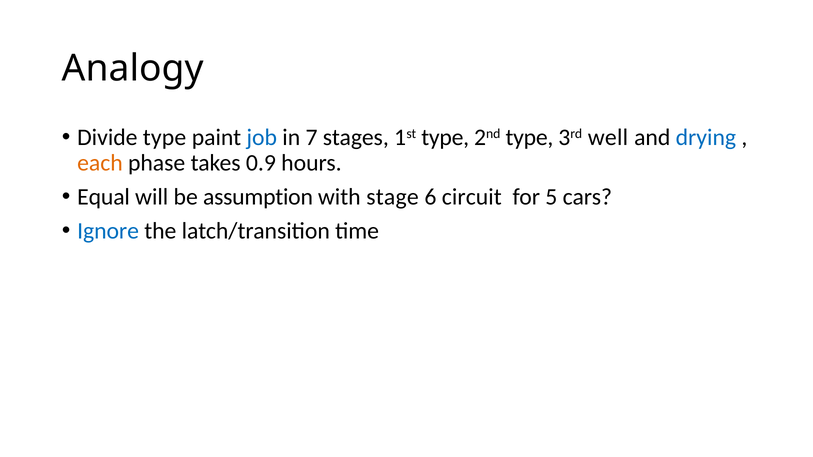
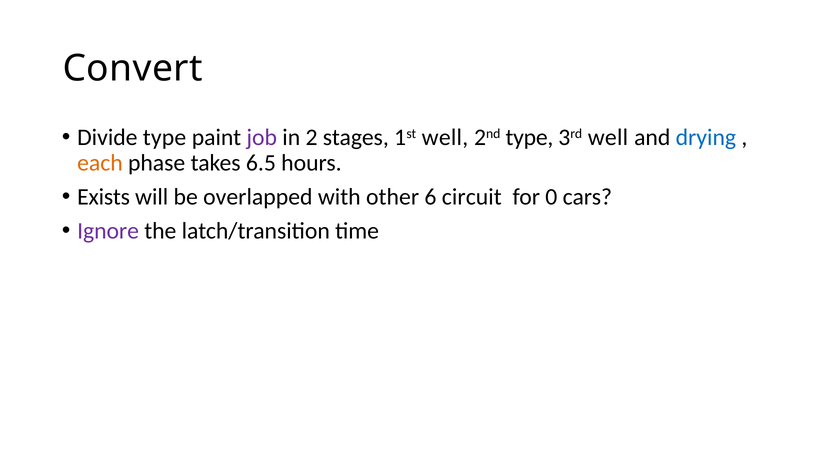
Analogy: Analogy -> Convert
job colour: blue -> purple
7: 7 -> 2
1st type: type -> well
0.9: 0.9 -> 6.5
Equal: Equal -> Exists
assumption: assumption -> overlapped
stage: stage -> other
5: 5 -> 0
Ignore colour: blue -> purple
